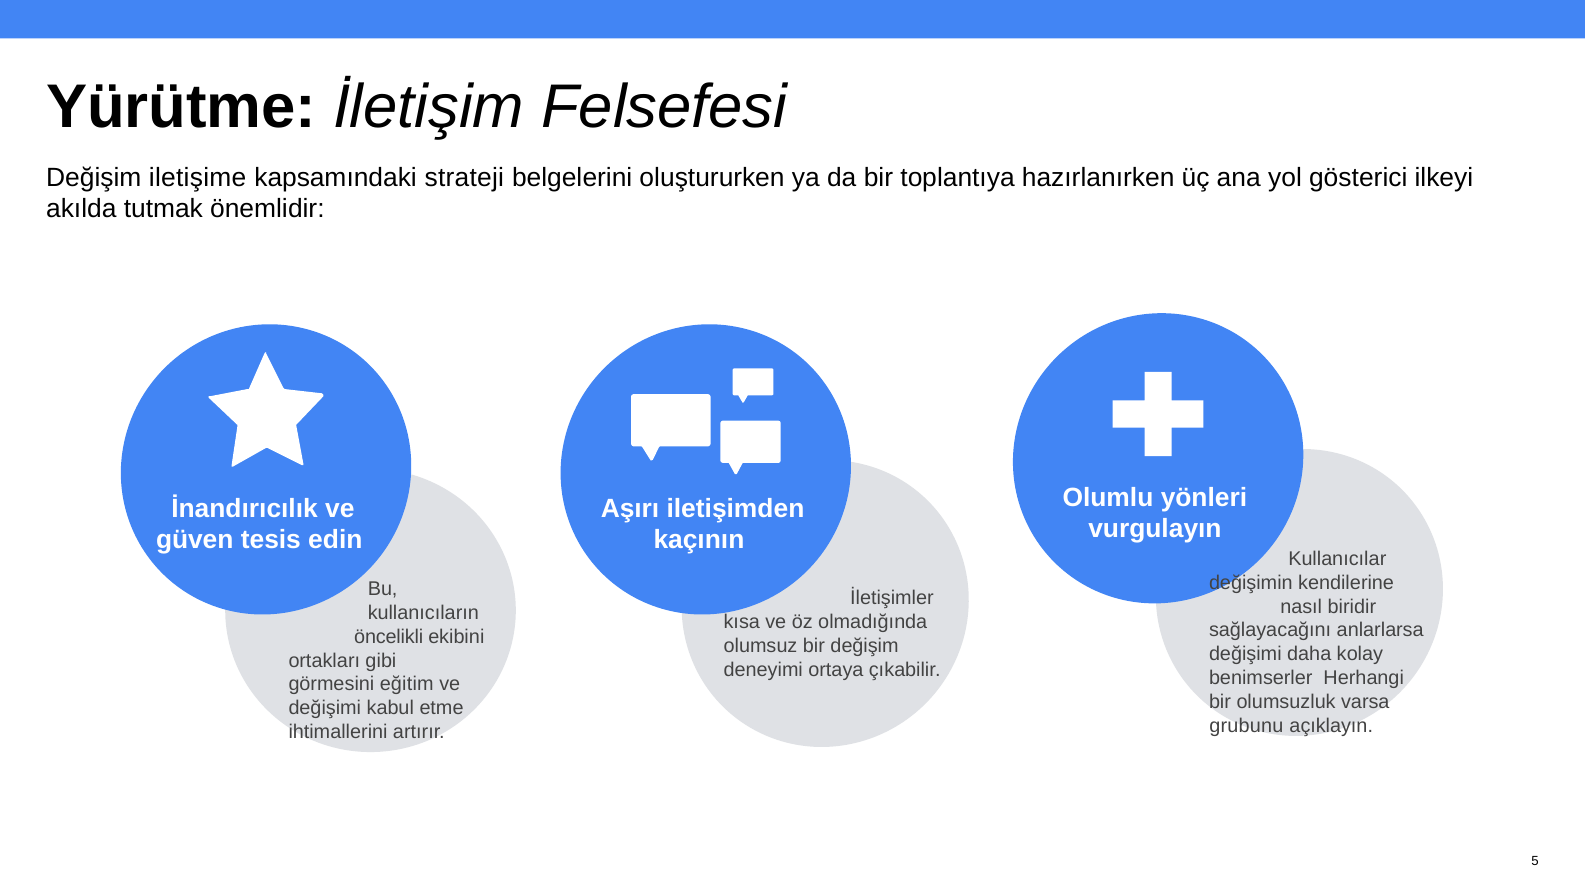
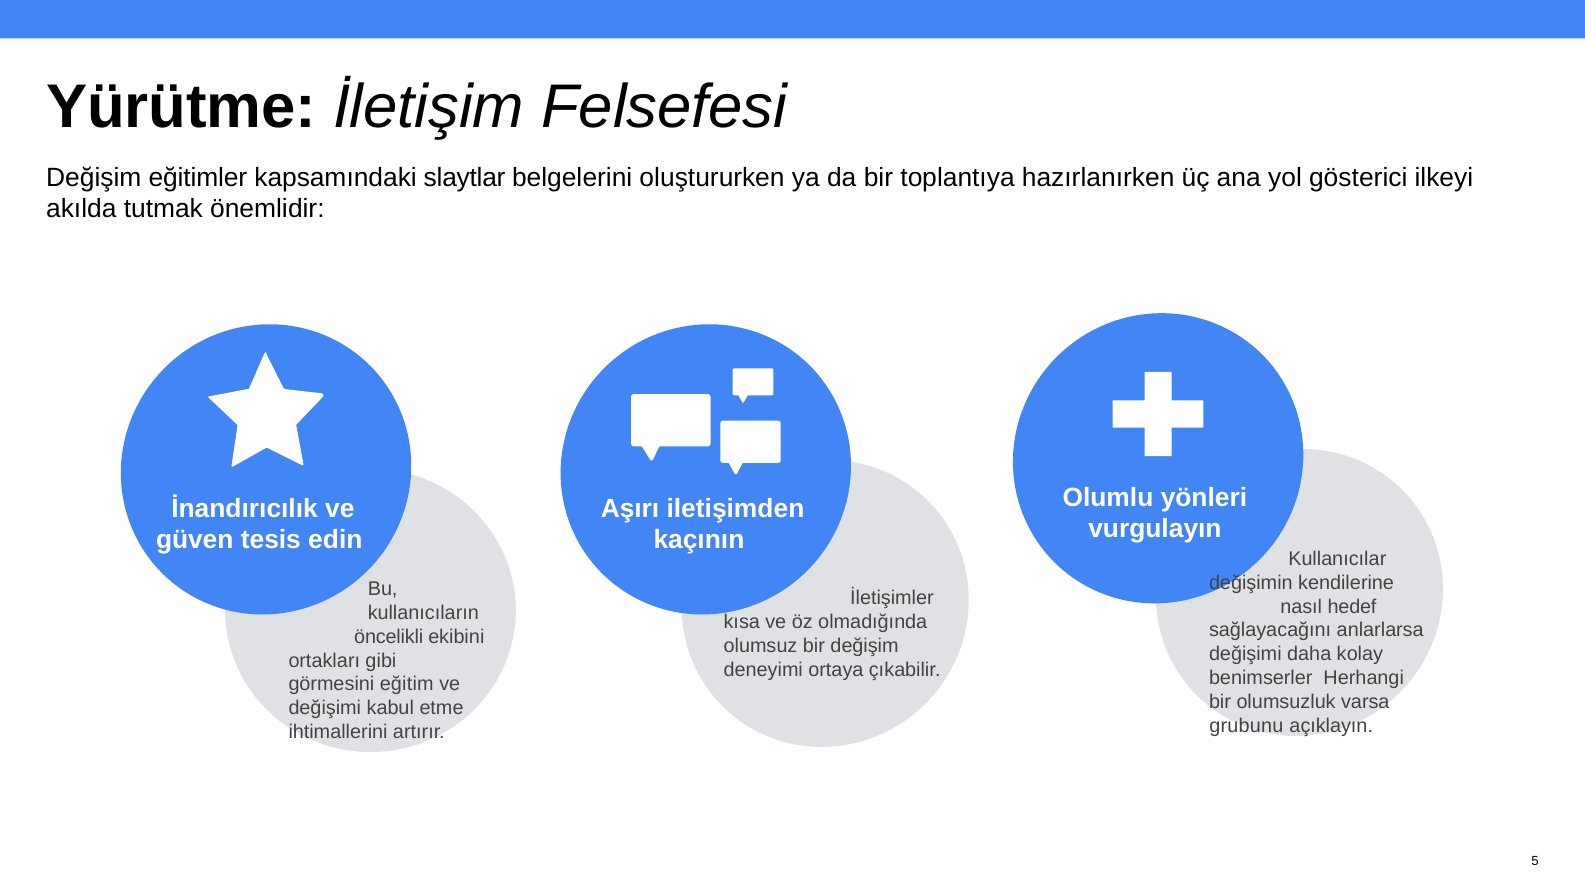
iletişime: iletişime -> eğitimler
strateji: strateji -> slaytlar
biridir: biridir -> hedef
